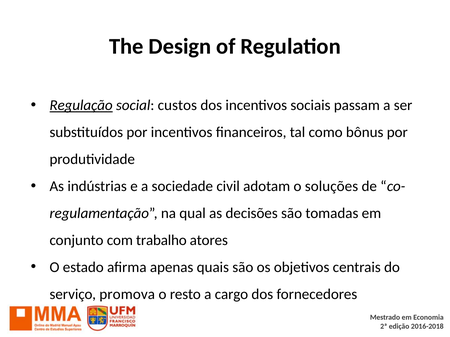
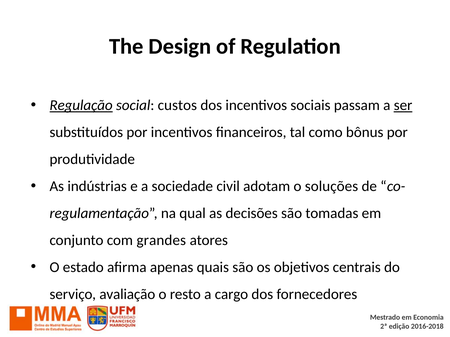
ser underline: none -> present
trabalho: trabalho -> grandes
promova: promova -> avaliação
